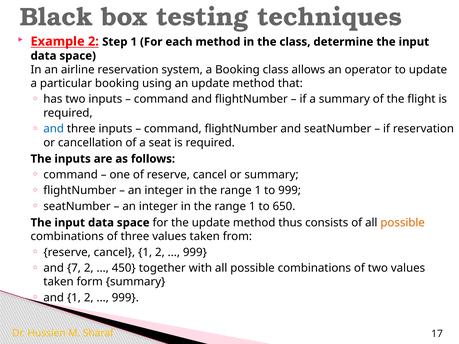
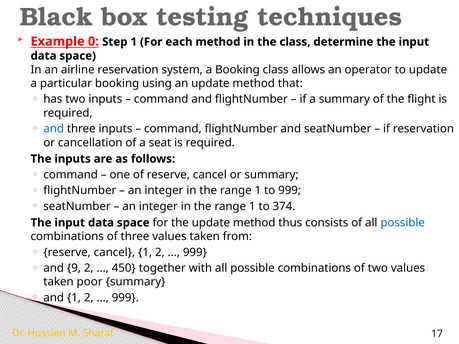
Example 2: 2 -> 0
650: 650 -> 374
possible at (403, 223) colour: orange -> blue
7: 7 -> 9
form: form -> poor
